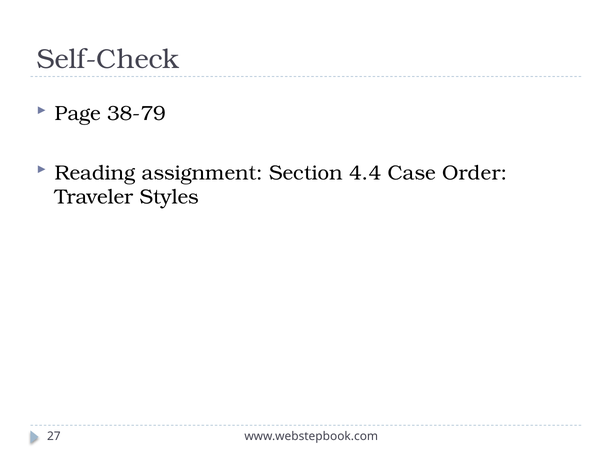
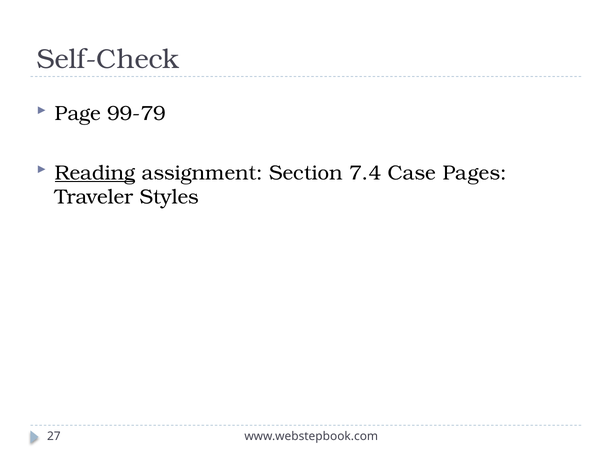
38-79: 38-79 -> 99-79
Reading underline: none -> present
4.4: 4.4 -> 7.4
Order: Order -> Pages
